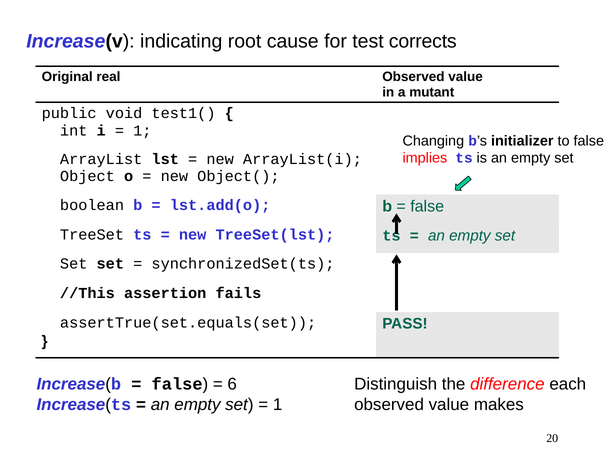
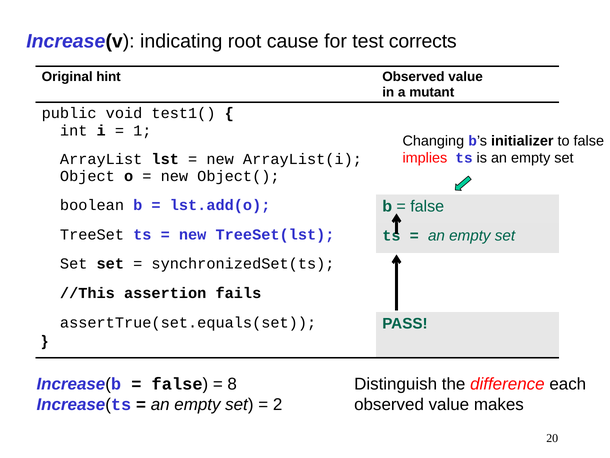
real: real -> hint
6: 6 -> 8
1 at (278, 404): 1 -> 2
